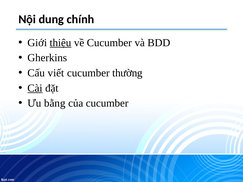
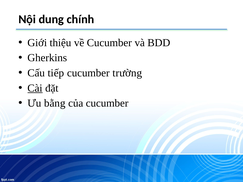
thiệu underline: present -> none
viết: viết -> tiếp
thường: thường -> trường
